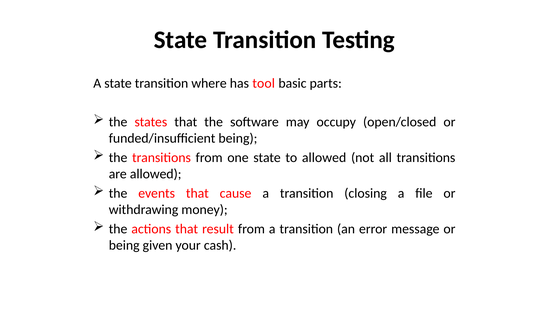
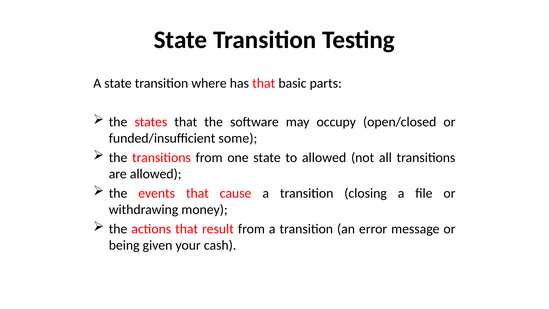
has tool: tool -> that
funded/insufficient being: being -> some
